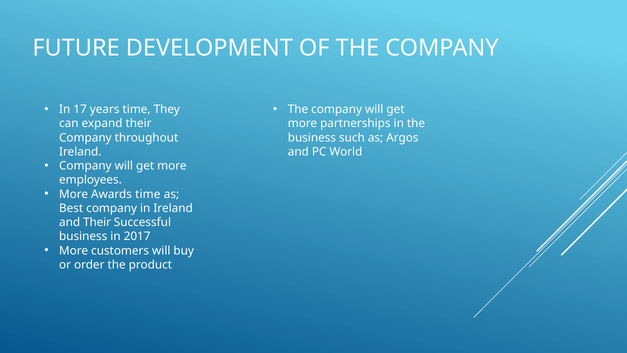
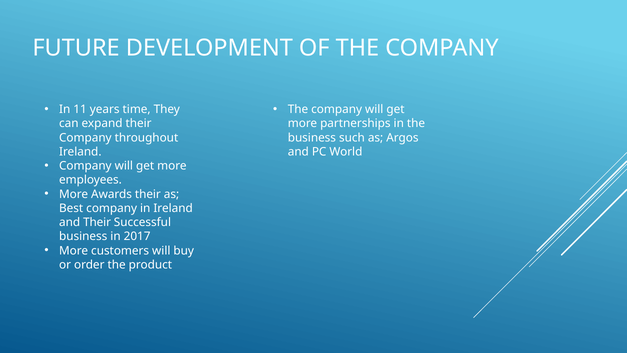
17: 17 -> 11
Awards time: time -> their
